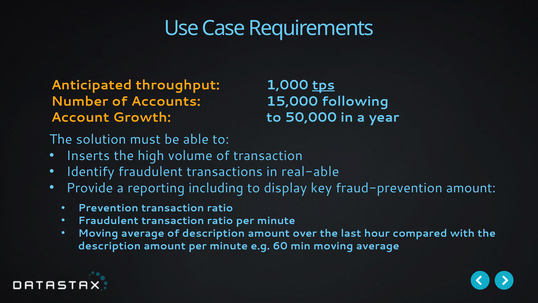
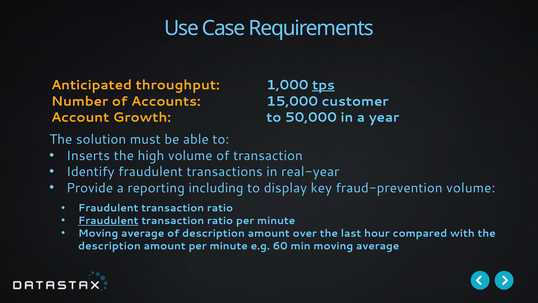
following: following -> customer
real-able: real-able -> real-year
fraud-prevention amount: amount -> volume
Prevention at (108, 208): Prevention -> Fraudulent
Fraudulent at (108, 220) underline: none -> present
